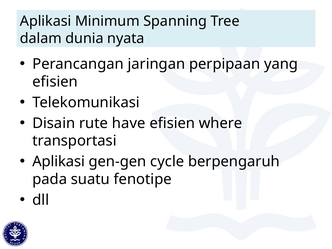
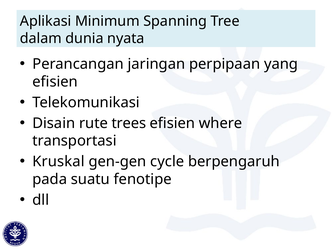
have: have -> trees
Aplikasi at (59, 162): Aplikasi -> Kruskal
